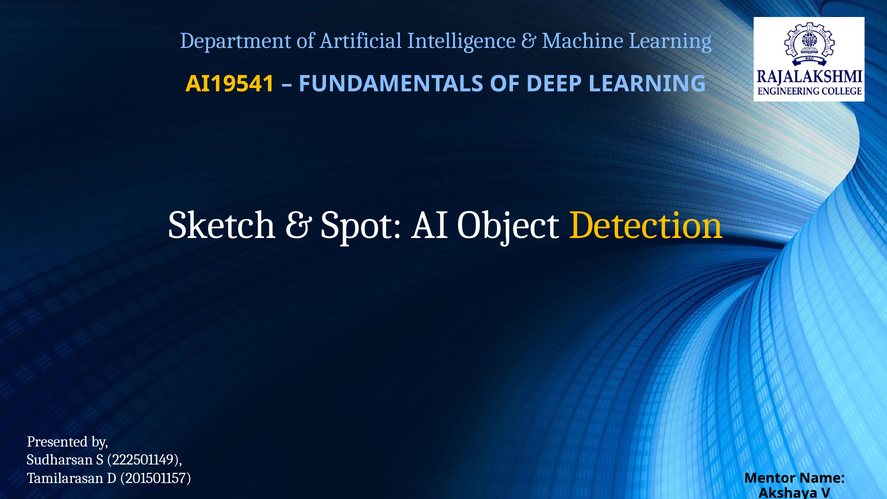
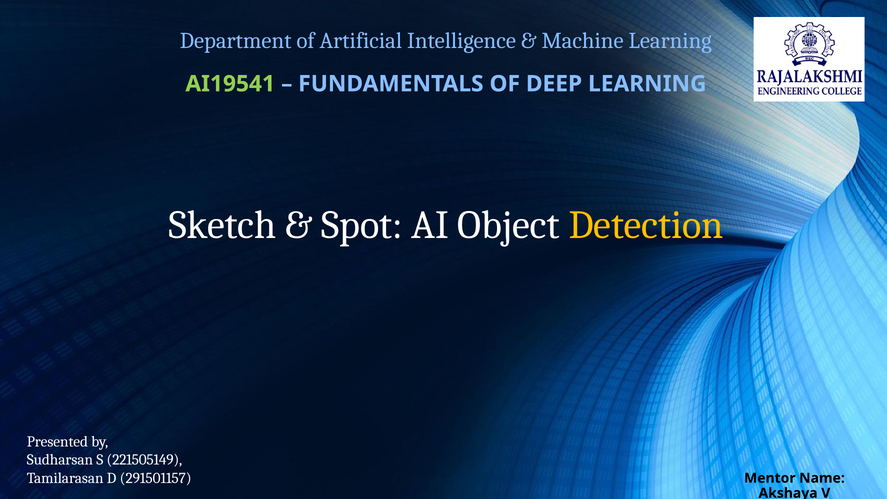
AI19541 colour: yellow -> light green
222501149: 222501149 -> 221505149
201501157: 201501157 -> 291501157
